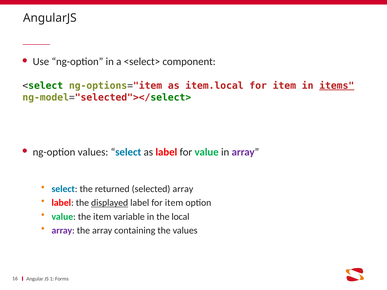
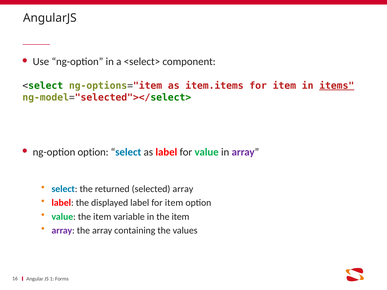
item.local: item.local -> item.items
ng-option values: values -> option
displayed underline: present -> none
in the local: local -> item
